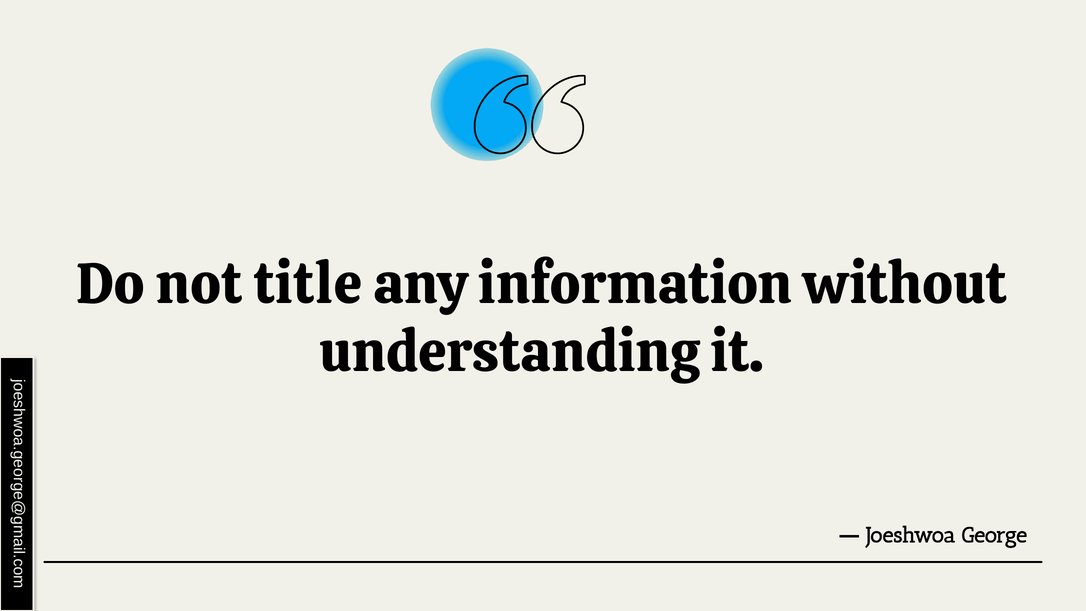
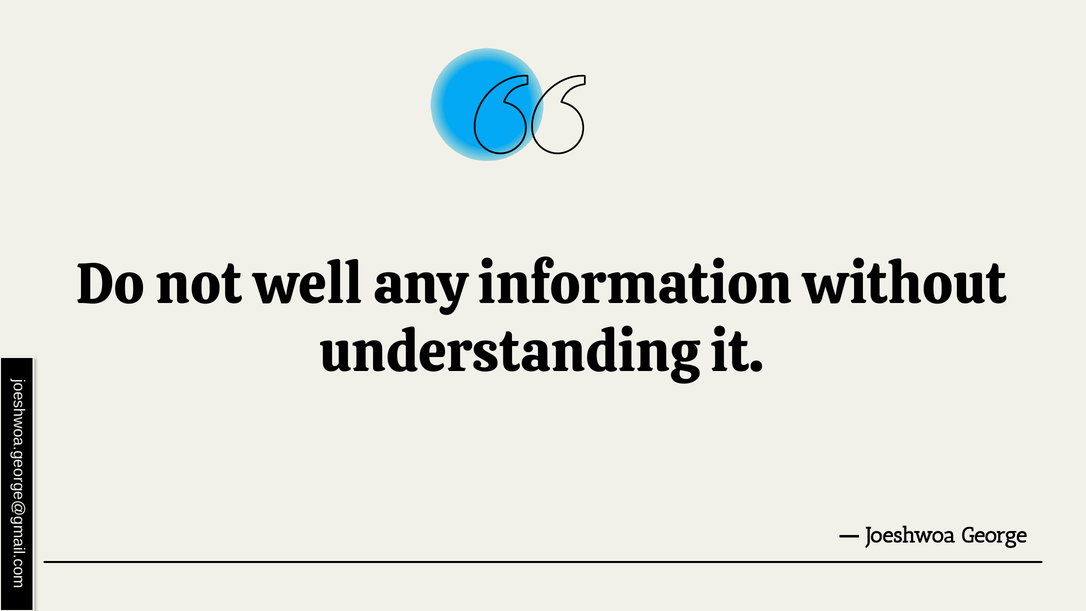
title: title -> well
